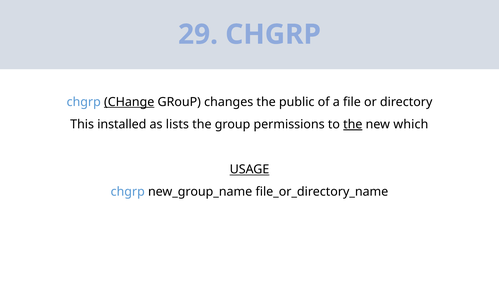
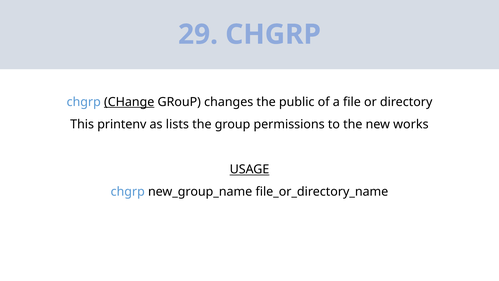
installed: installed -> printenv
the at (353, 124) underline: present -> none
which: which -> works
